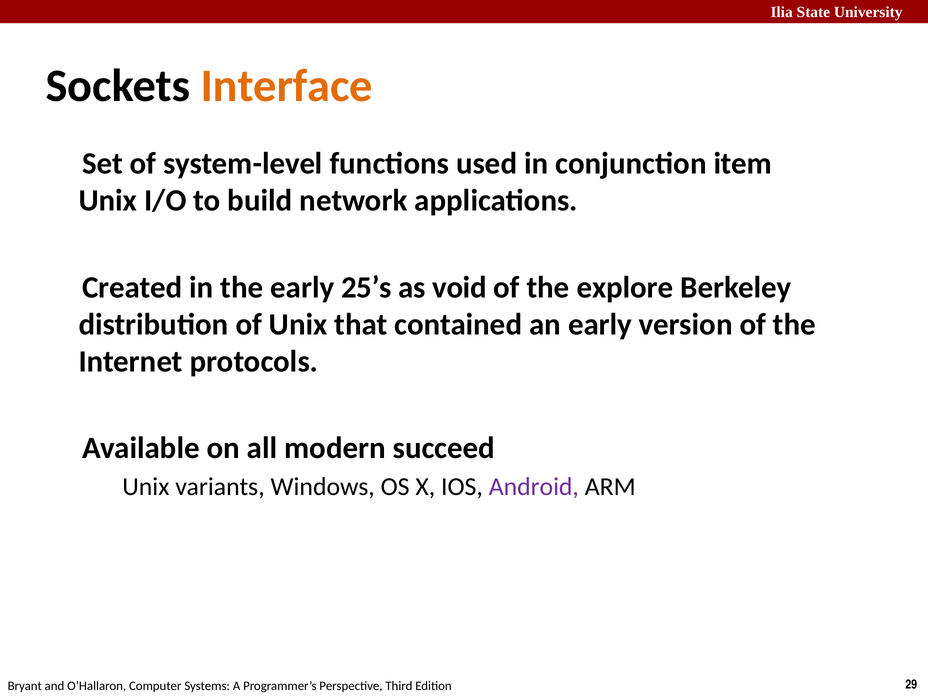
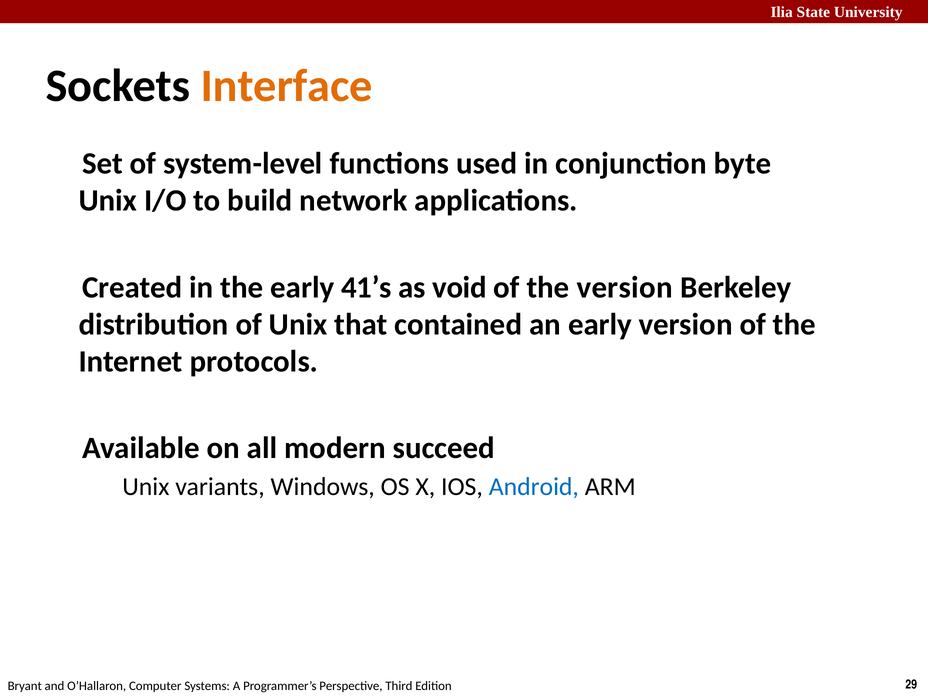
item: item -> byte
25’s: 25’s -> 41’s
the explore: explore -> version
Android colour: purple -> blue
